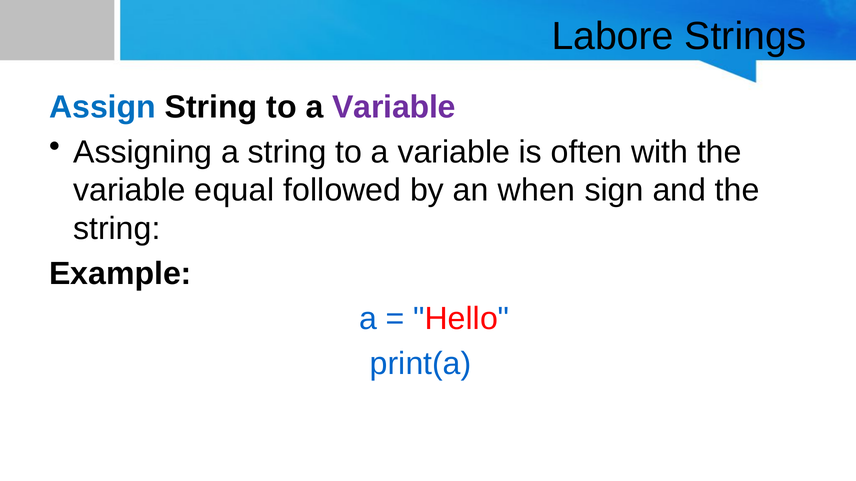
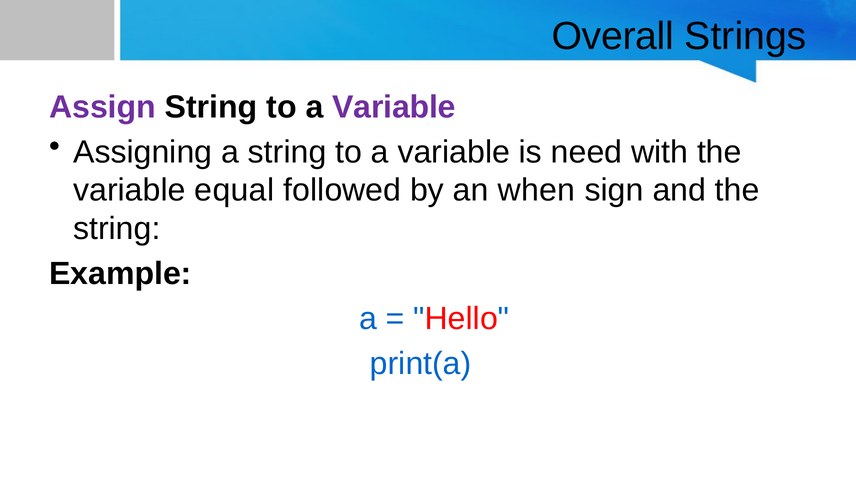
Labore: Labore -> Overall
Assign colour: blue -> purple
often: often -> need
